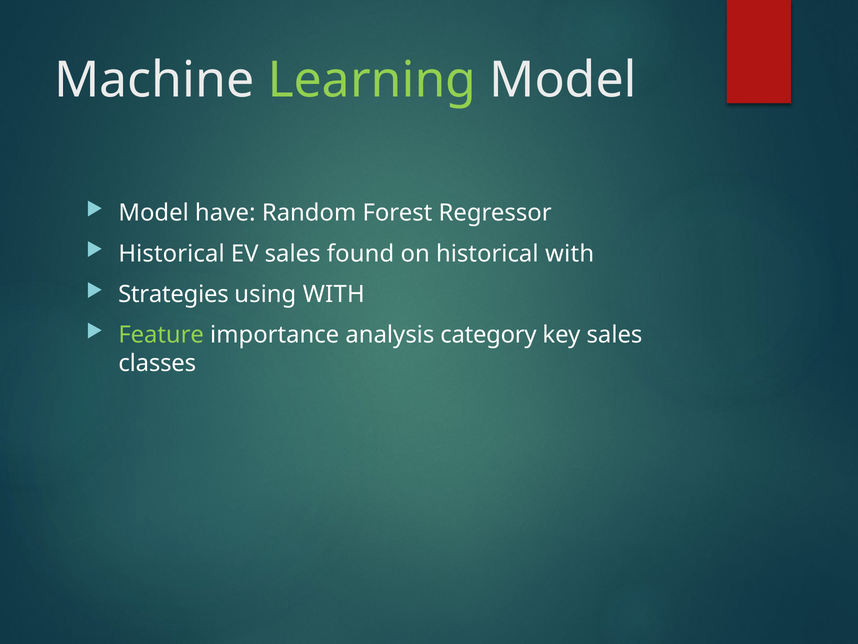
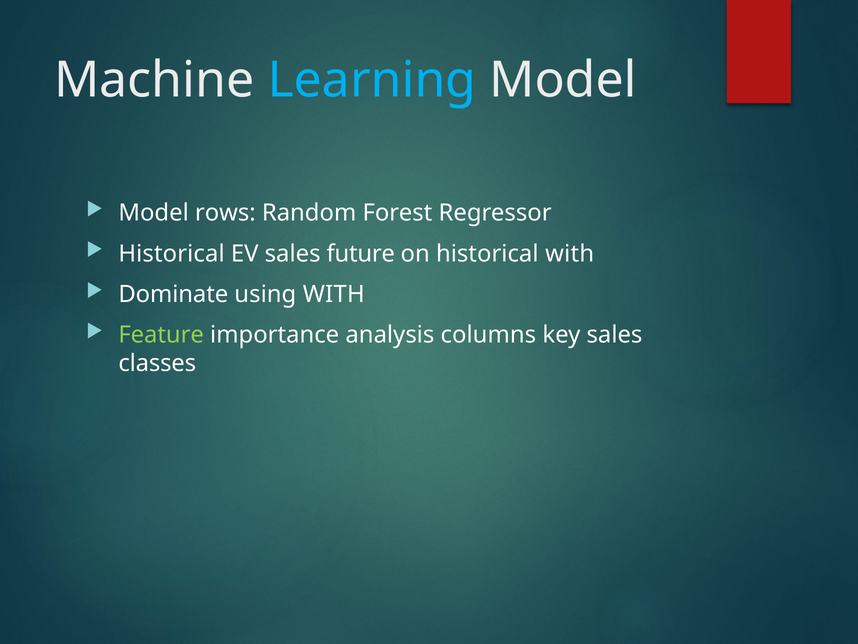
Learning colour: light green -> light blue
have: have -> rows
found: found -> future
Strategies: Strategies -> Dominate
category: category -> columns
